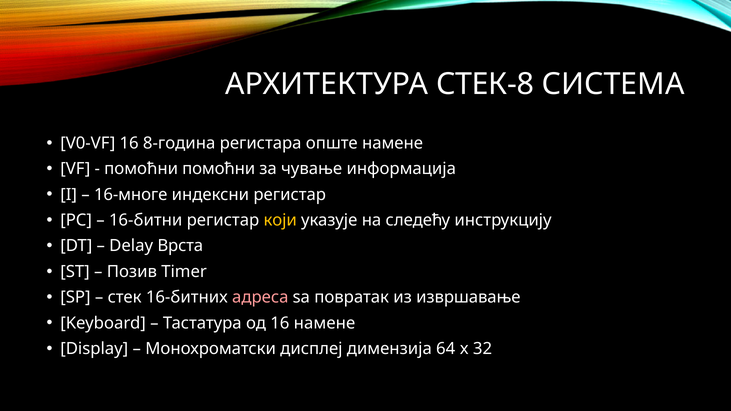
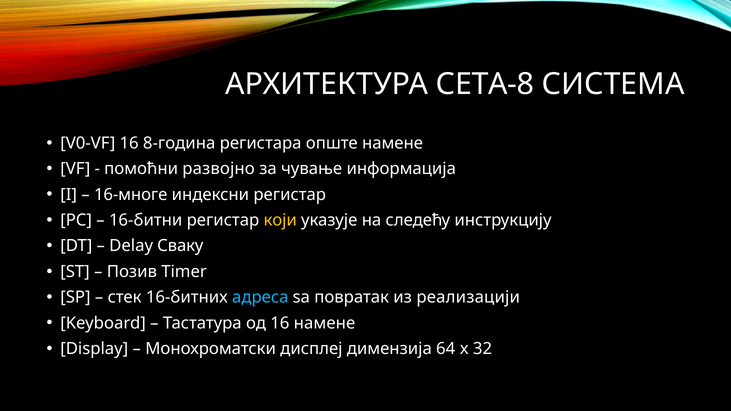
СТЕК-8: СТЕК-8 -> СЕТА-8
помоћни помоћни: помоћни -> развојно
Врста: Врста -> Сваку
адреса colour: pink -> light blue
извршавање: извршавање -> реализацији
